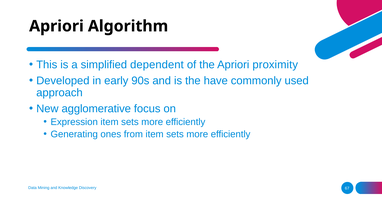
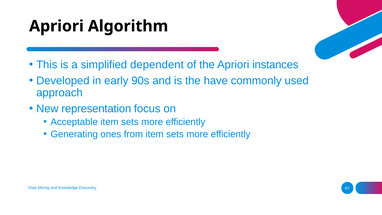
proximity: proximity -> instances
agglomerative: agglomerative -> representation
Expression: Expression -> Acceptable
